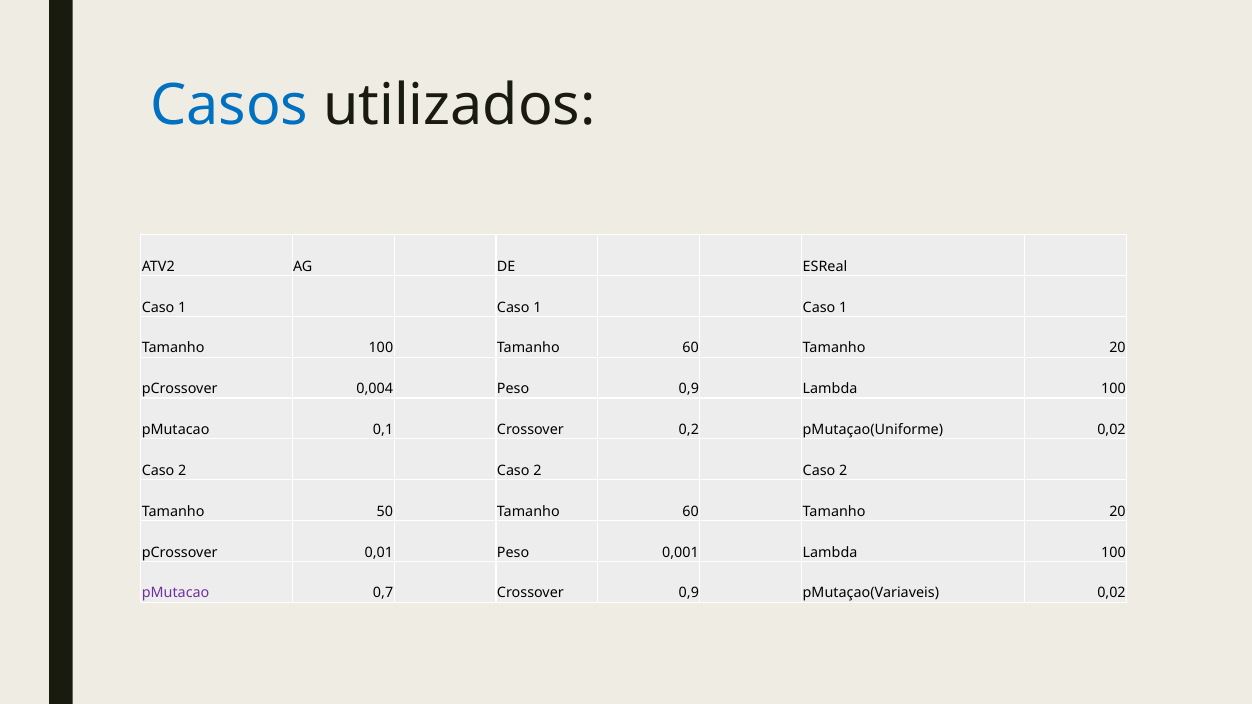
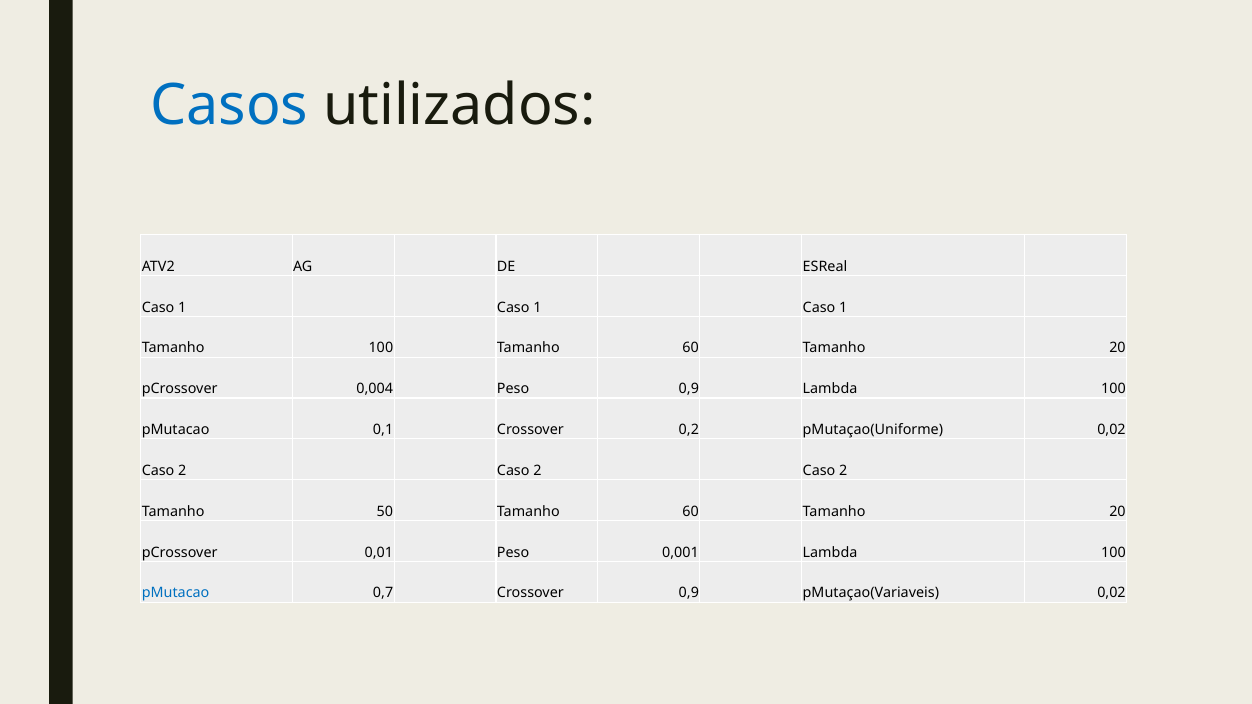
pMutacao at (176, 593) colour: purple -> blue
